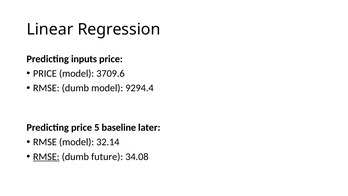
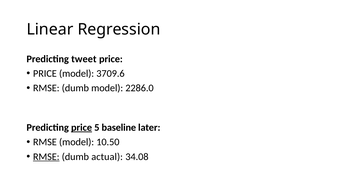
inputs: inputs -> tweet
9294.4: 9294.4 -> 2286.0
price at (82, 127) underline: none -> present
32.14: 32.14 -> 10.50
future: future -> actual
